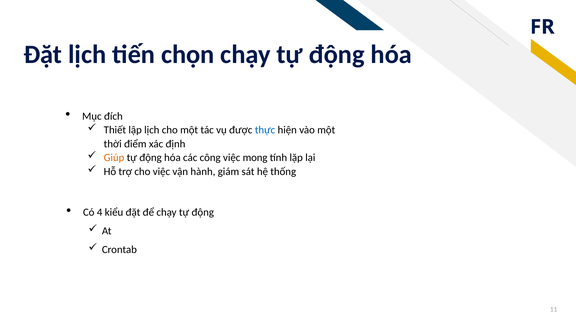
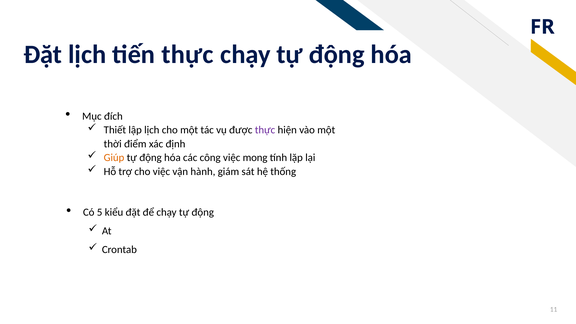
tiến chọn: chọn -> thực
thực at (265, 130) colour: blue -> purple
4: 4 -> 5
